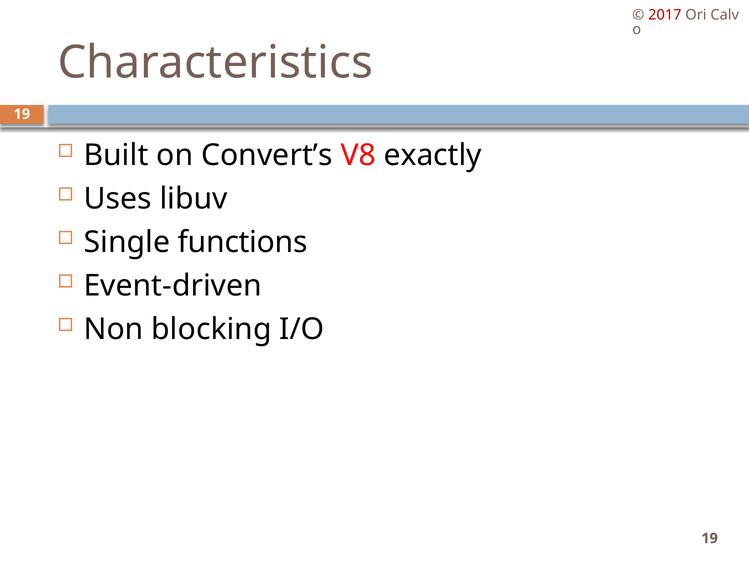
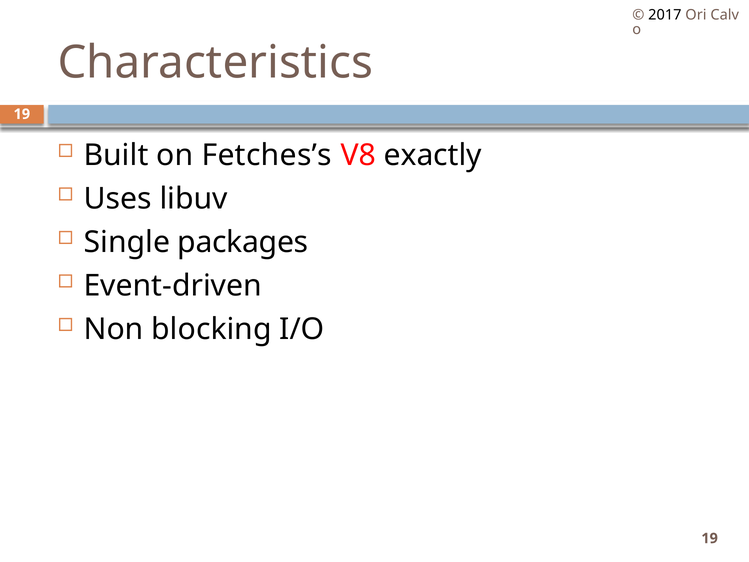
2017 colour: red -> black
Convert’s: Convert’s -> Fetches’s
functions: functions -> packages
